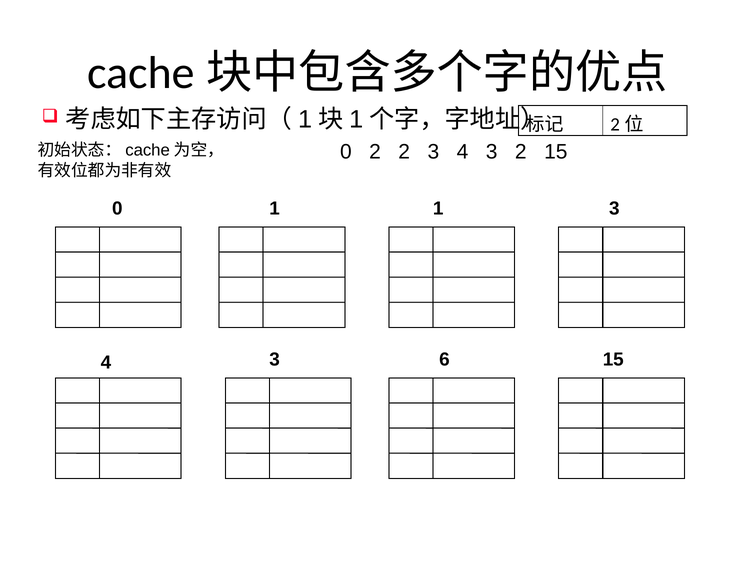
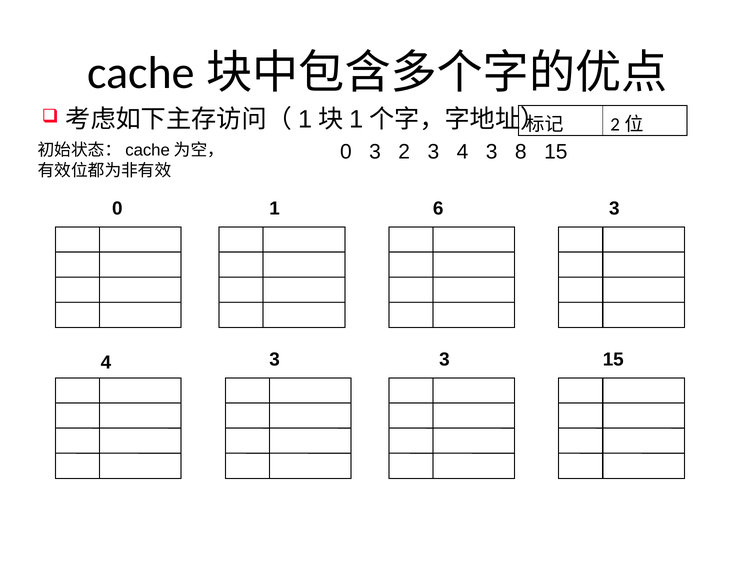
0 2: 2 -> 3
3 2: 2 -> 8
1 1: 1 -> 6
3 6: 6 -> 3
